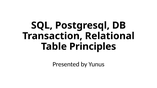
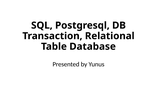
Principles: Principles -> Database
